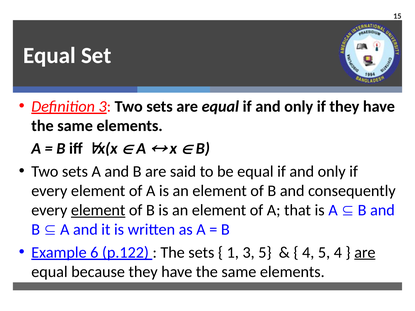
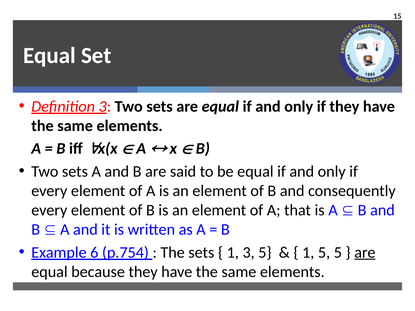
element at (98, 210) underline: present -> none
p.122: p.122 -> p.754
4 at (308, 253): 4 -> 1
5 4: 4 -> 5
